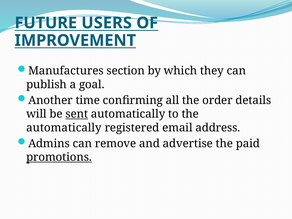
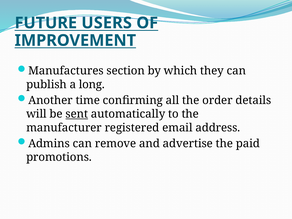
goal: goal -> long
automatically at (64, 128): automatically -> manufacturer
promotions underline: present -> none
